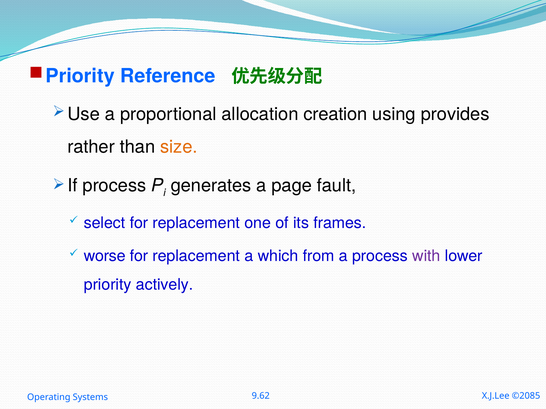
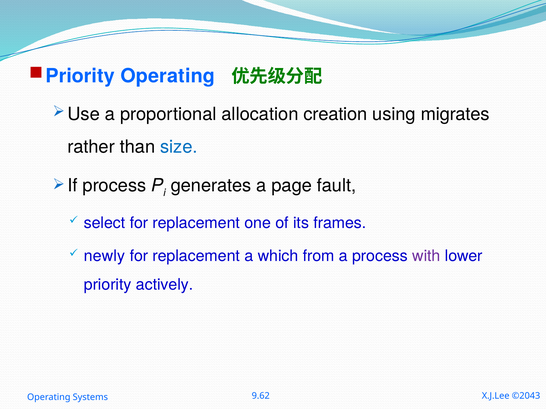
Priority Reference: Reference -> Operating
provides: provides -> migrates
size colour: orange -> blue
worse: worse -> newly
©2085: ©2085 -> ©2043
